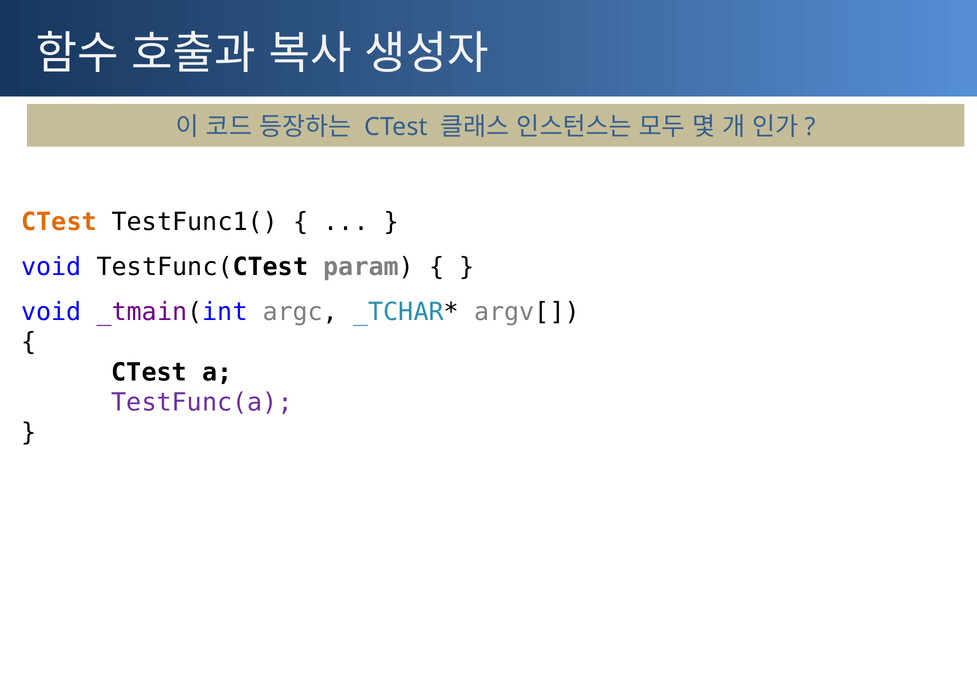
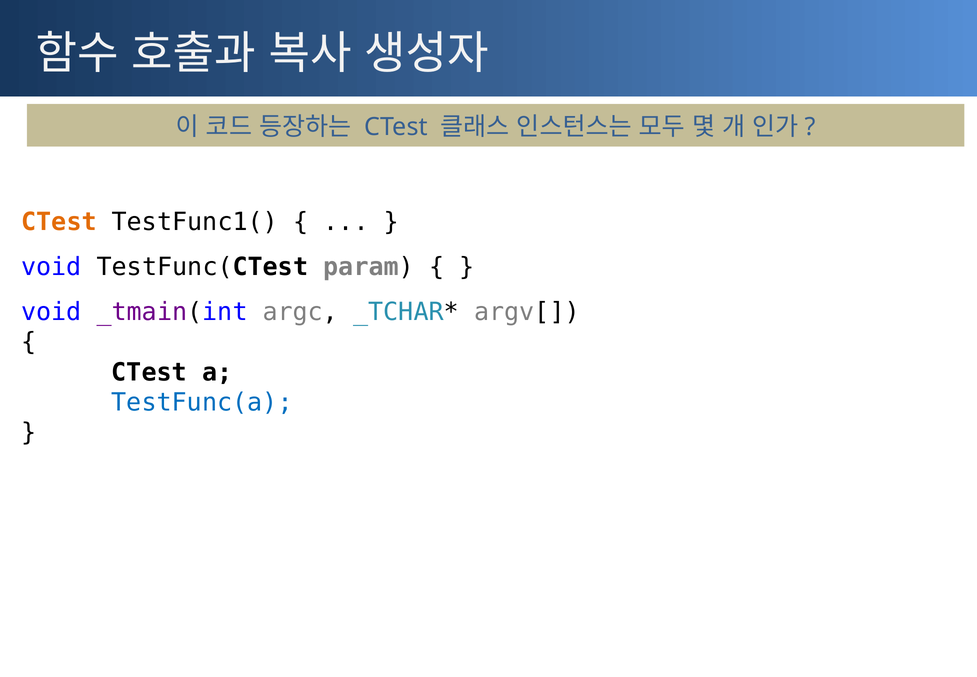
TestFunc(a colour: purple -> blue
